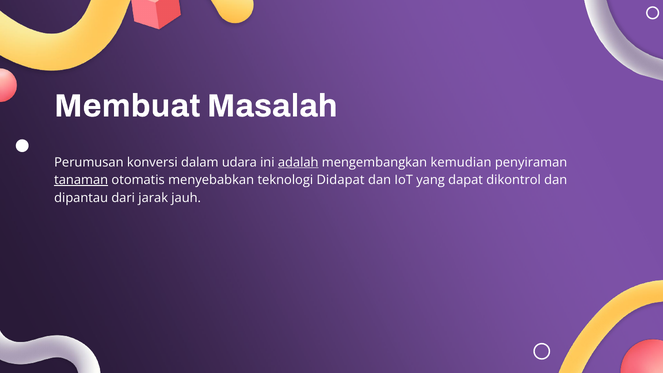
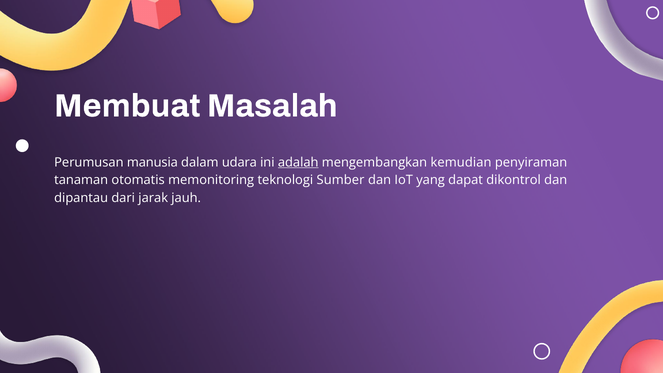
konversi: konversi -> manusia
tanaman underline: present -> none
menyebabkan: menyebabkan -> memonitoring
Didapat: Didapat -> Sumber
